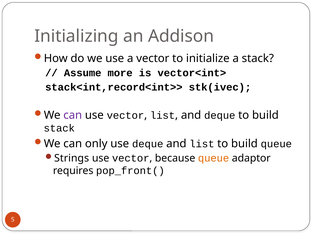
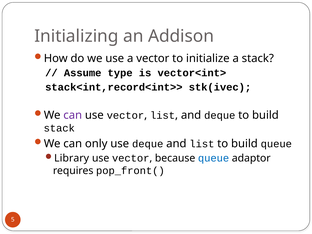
more: more -> type
Strings: Strings -> Library
queue at (214, 158) colour: orange -> blue
